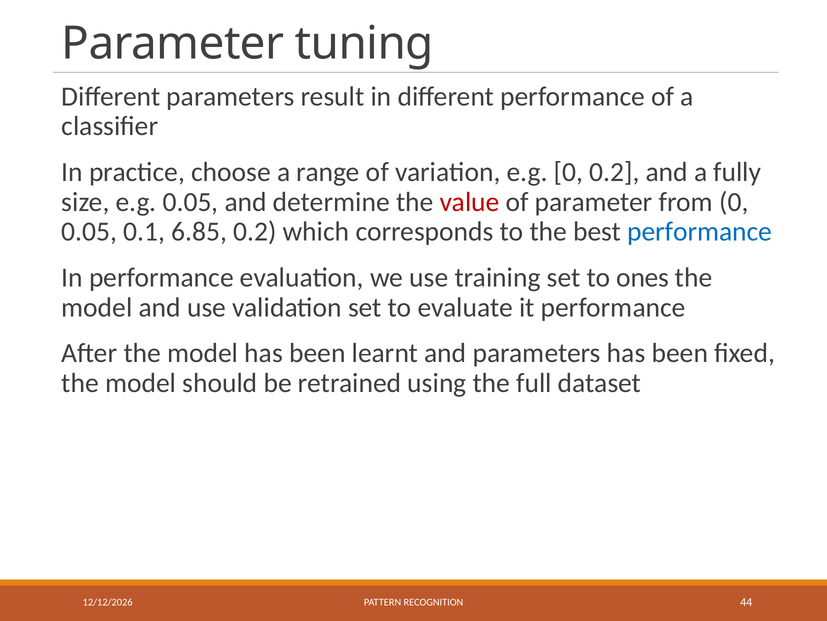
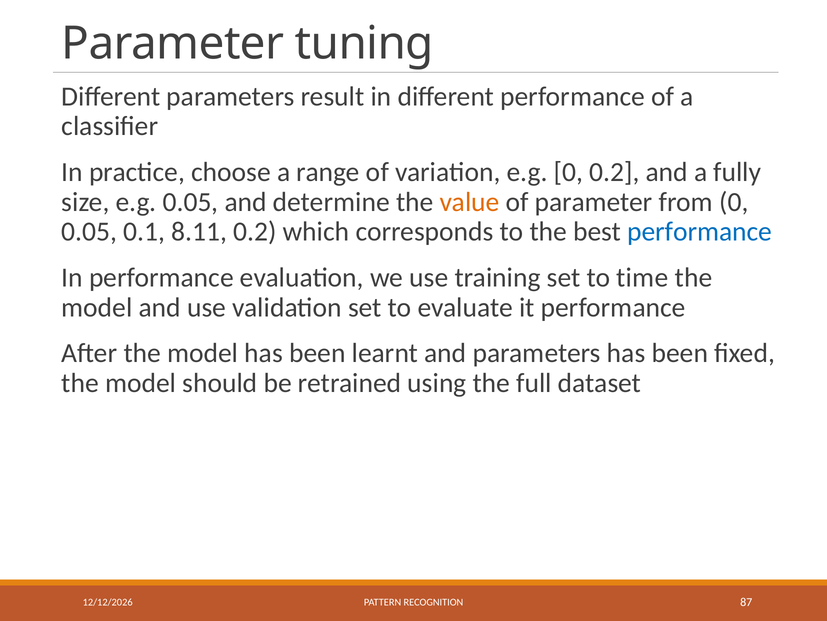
value colour: red -> orange
6.85: 6.85 -> 8.11
ones: ones -> time
44: 44 -> 87
